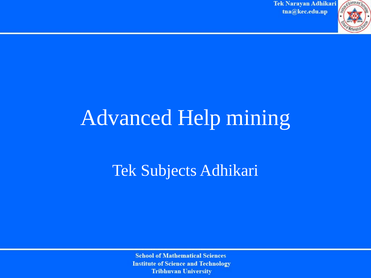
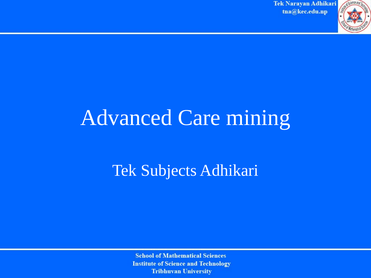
Help: Help -> Care
